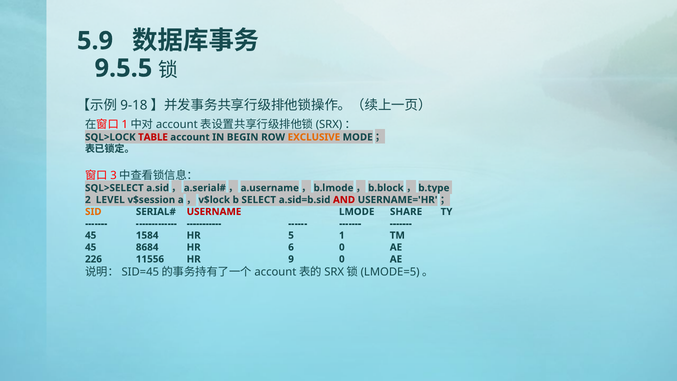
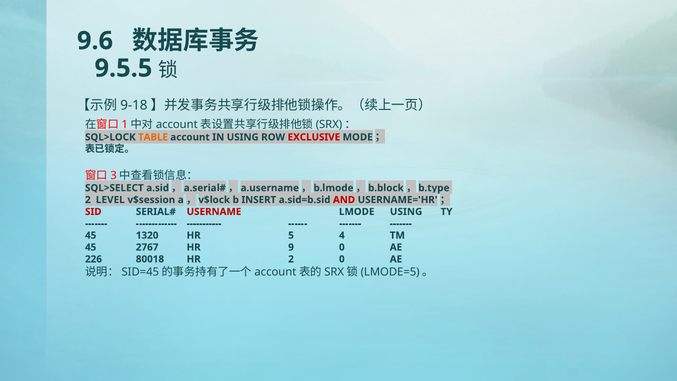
5.9: 5.9 -> 9.6
TABLE colour: red -> orange
IN BEGIN: BEGIN -> USING
EXCLUSIVE colour: orange -> red
SELECT: SELECT -> INSERT
SID colour: orange -> red
LMODE SHARE: SHARE -> USING
1584: 1584 -> 1320
1: 1 -> 4
8684: 8684 -> 2767
6: 6 -> 9
11556: 11556 -> 80018
HR 9: 9 -> 2
